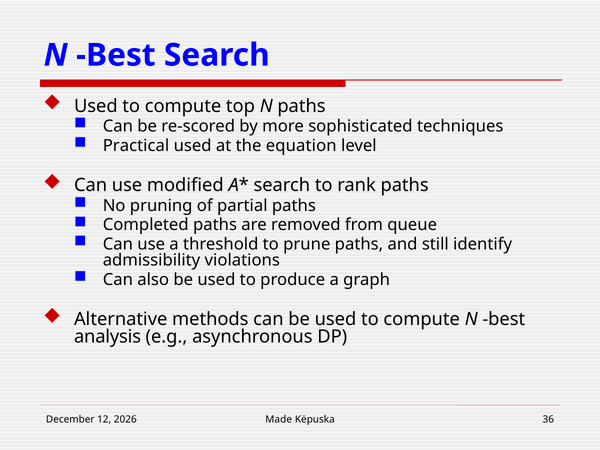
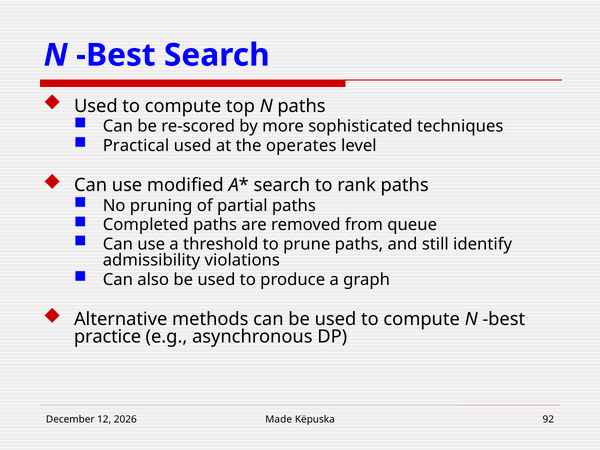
equation: equation -> operates
analysis: analysis -> practice
36: 36 -> 92
